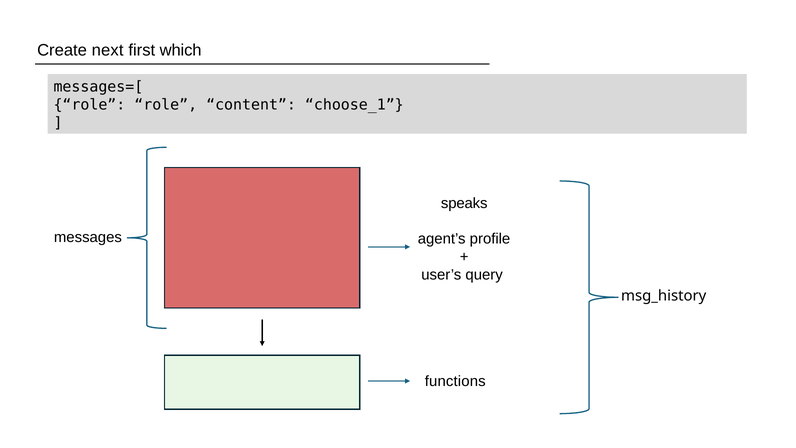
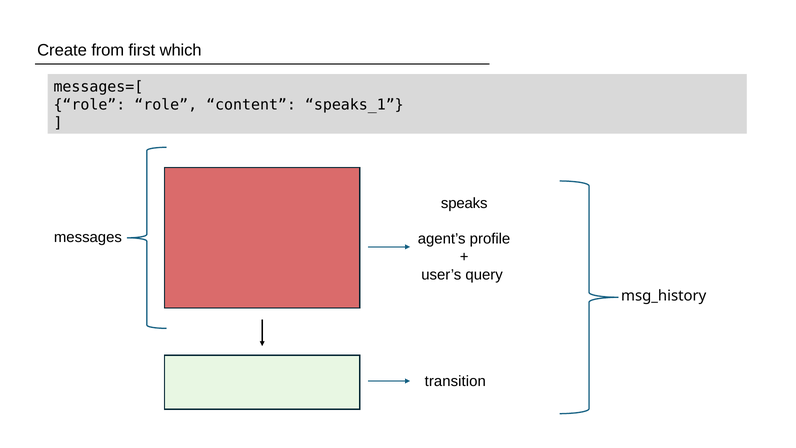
next: next -> from
choose_1: choose_1 -> speaks_1
functions: functions -> transition
